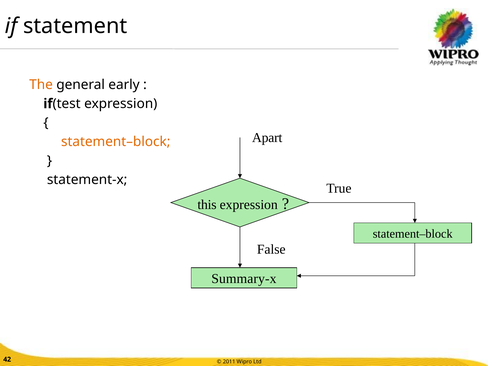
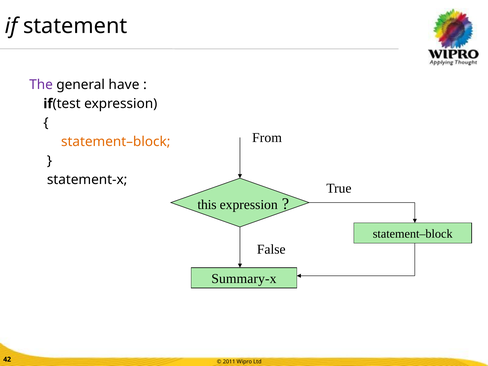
The colour: orange -> purple
early: early -> have
Apart: Apart -> From
